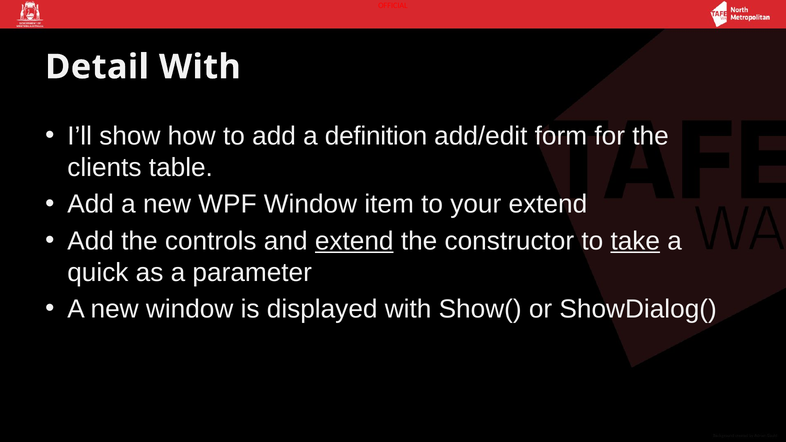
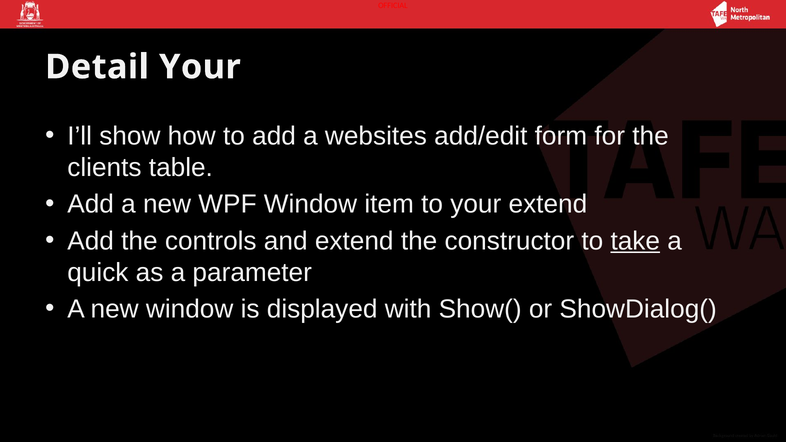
Detail With: With -> Your
definition: definition -> websites
extend at (354, 241) underline: present -> none
